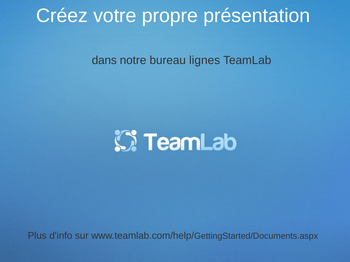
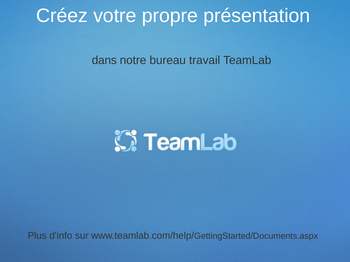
lignes: lignes -> travail
